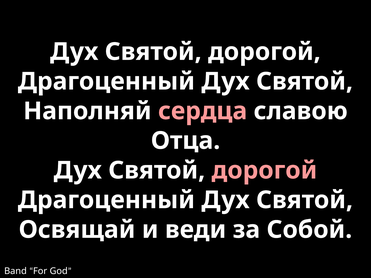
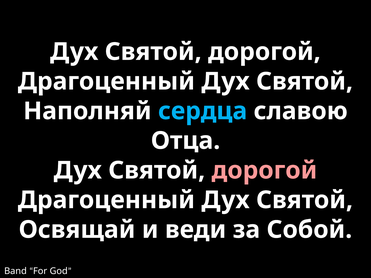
сердца colour: pink -> light blue
